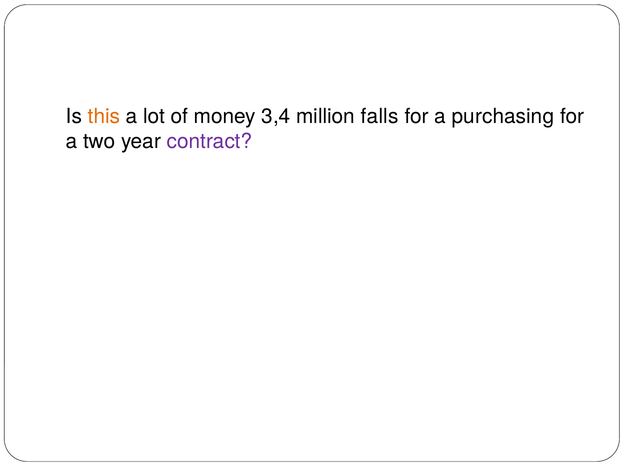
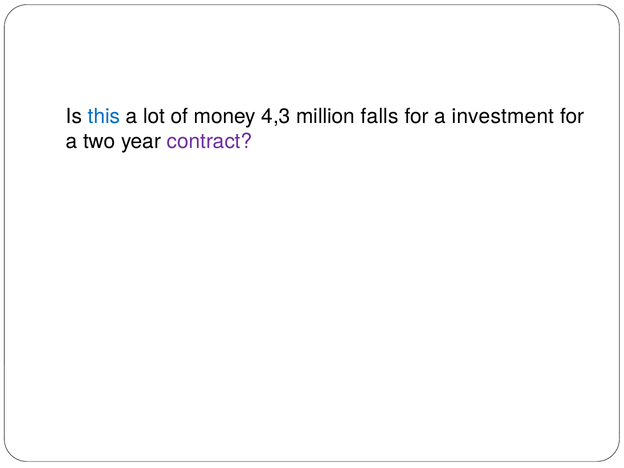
this colour: orange -> blue
3,4: 3,4 -> 4,3
purchasing: purchasing -> investment
